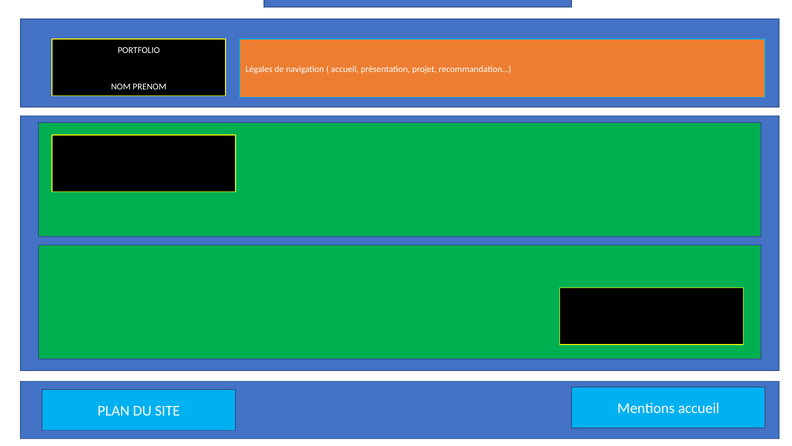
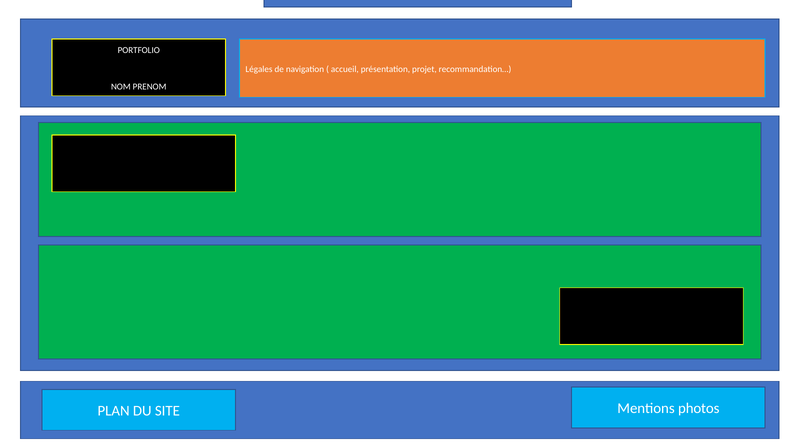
Mentions accueil: accueil -> photos
